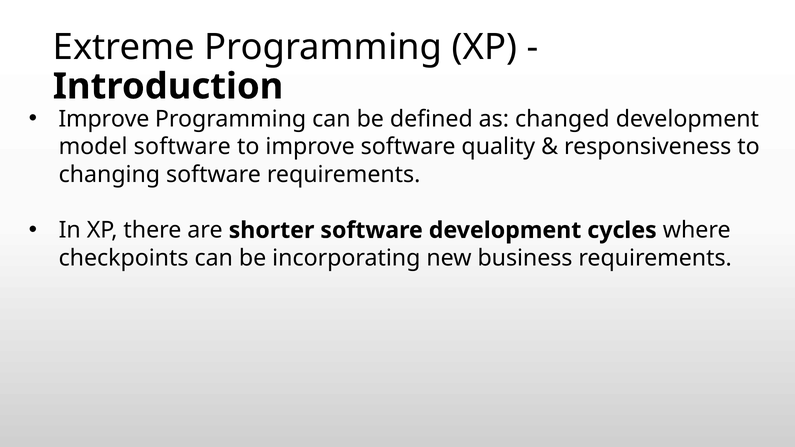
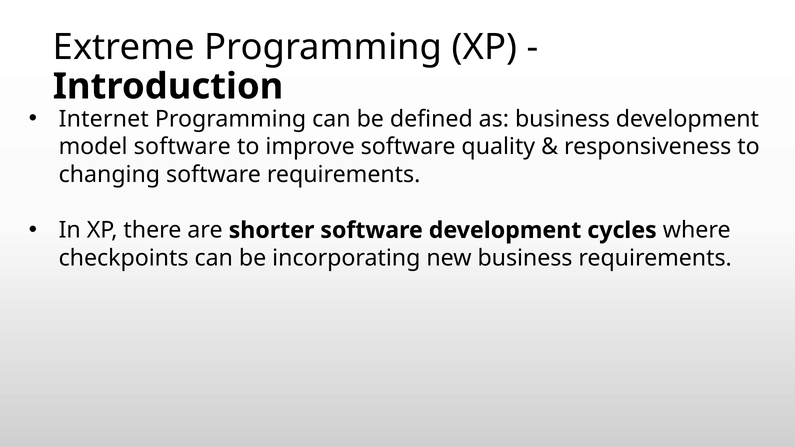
Improve at (104, 119): Improve -> Internet
as changed: changed -> business
